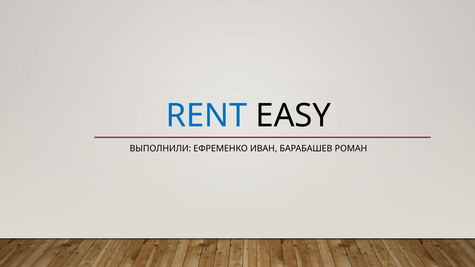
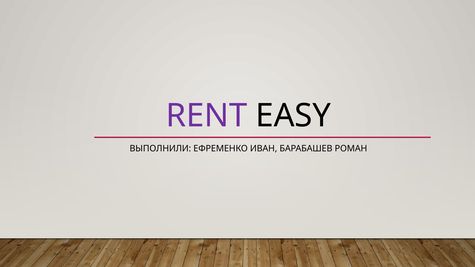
RENT colour: blue -> purple
